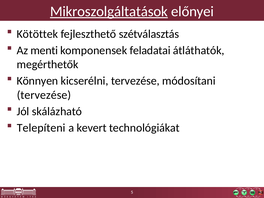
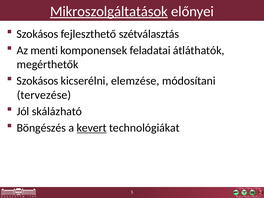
Kötöttek at (37, 34): Kötöttek -> Szokásos
Könnyen at (37, 81): Könnyen -> Szokásos
kicserélni tervezése: tervezése -> elemzése
Telepíteni: Telepíteni -> Böngészés
kevert underline: none -> present
